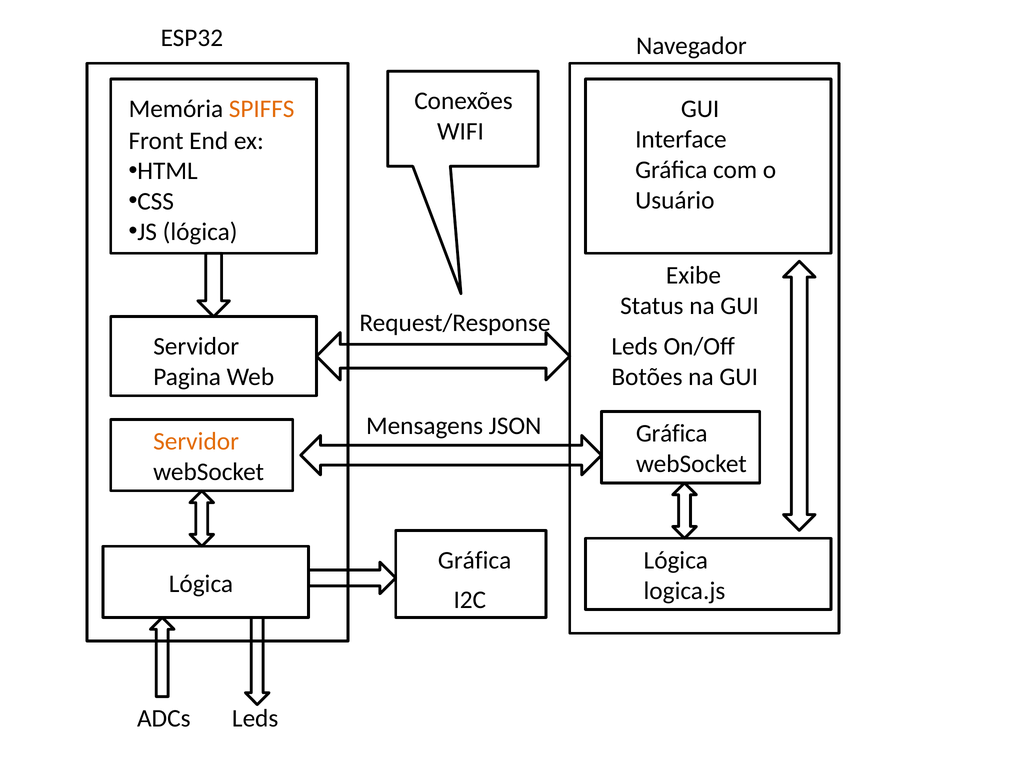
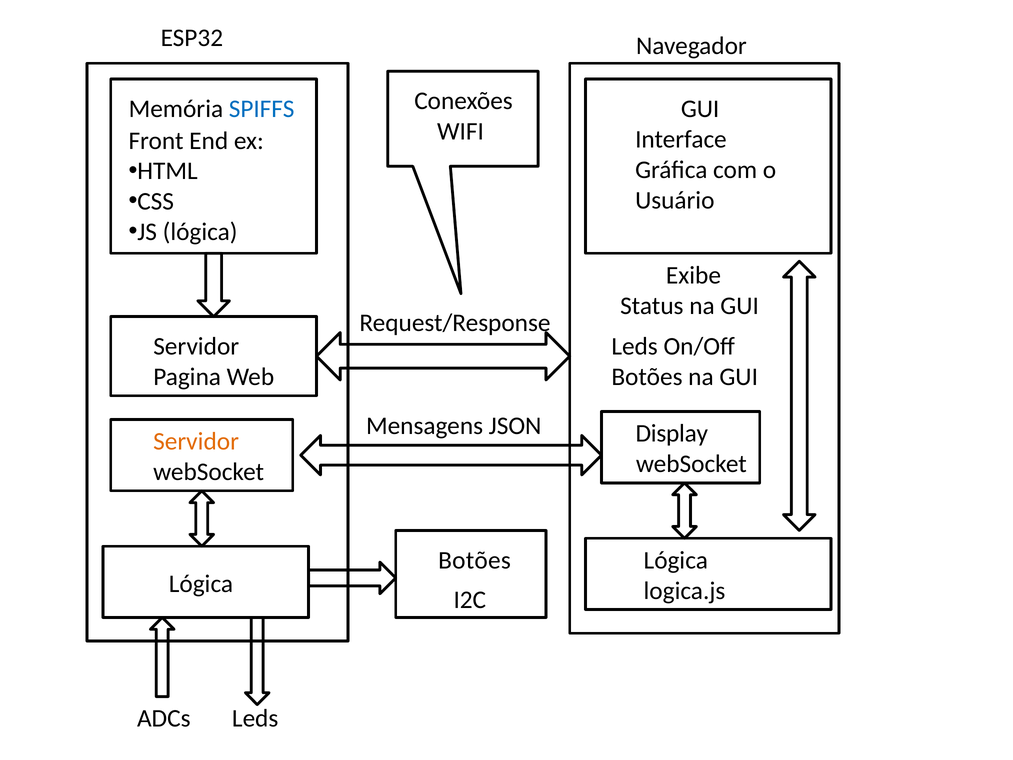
SPIFFS colour: orange -> blue
JSON Gráfica: Gráfica -> Display
Gráfica at (475, 560): Gráfica -> Botões
